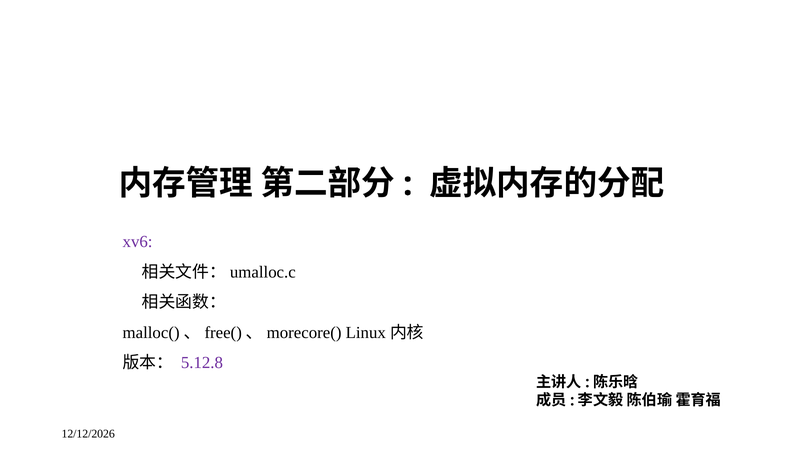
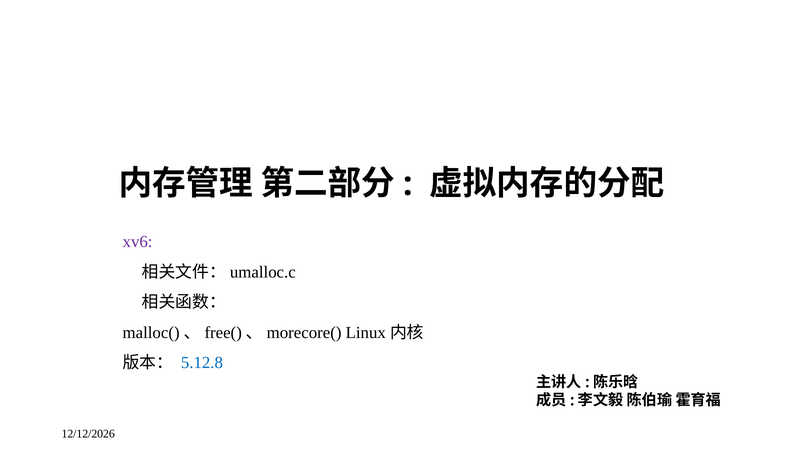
5.12.8 colour: purple -> blue
